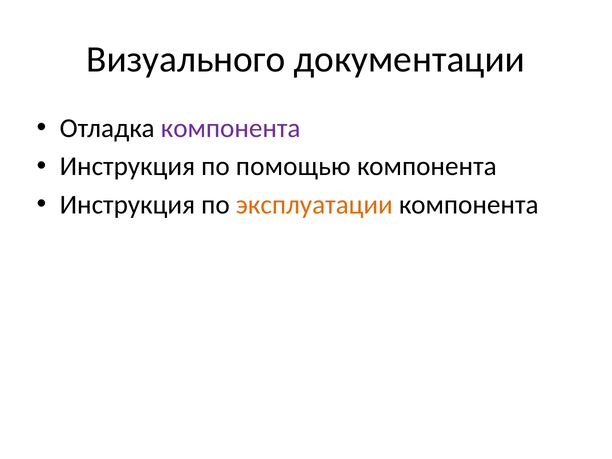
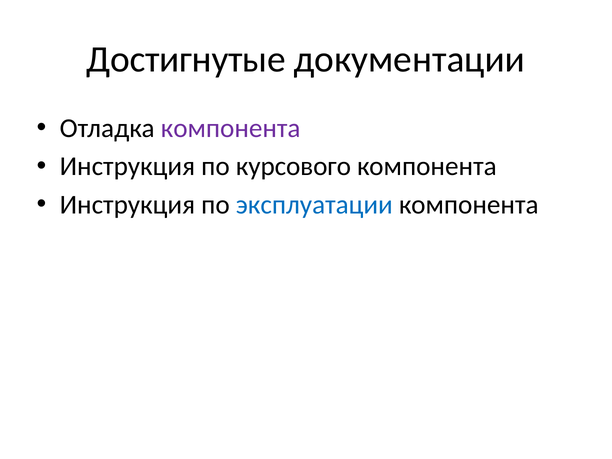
Визуального: Визуального -> Достигнутые
помощью: помощью -> курсового
эксплуатации colour: orange -> blue
